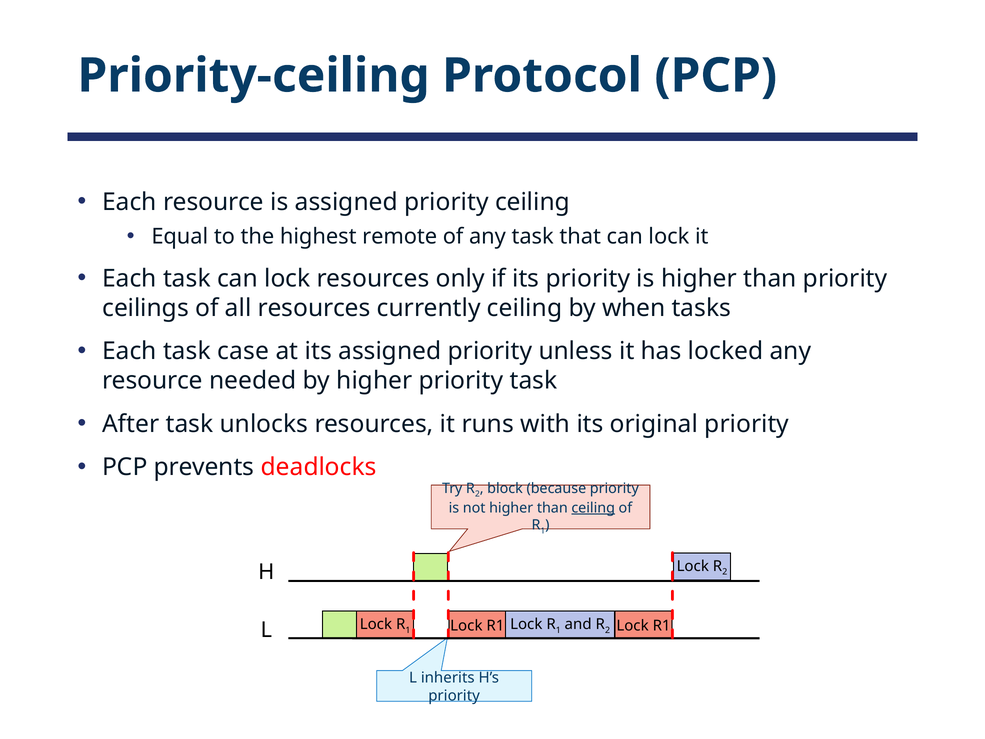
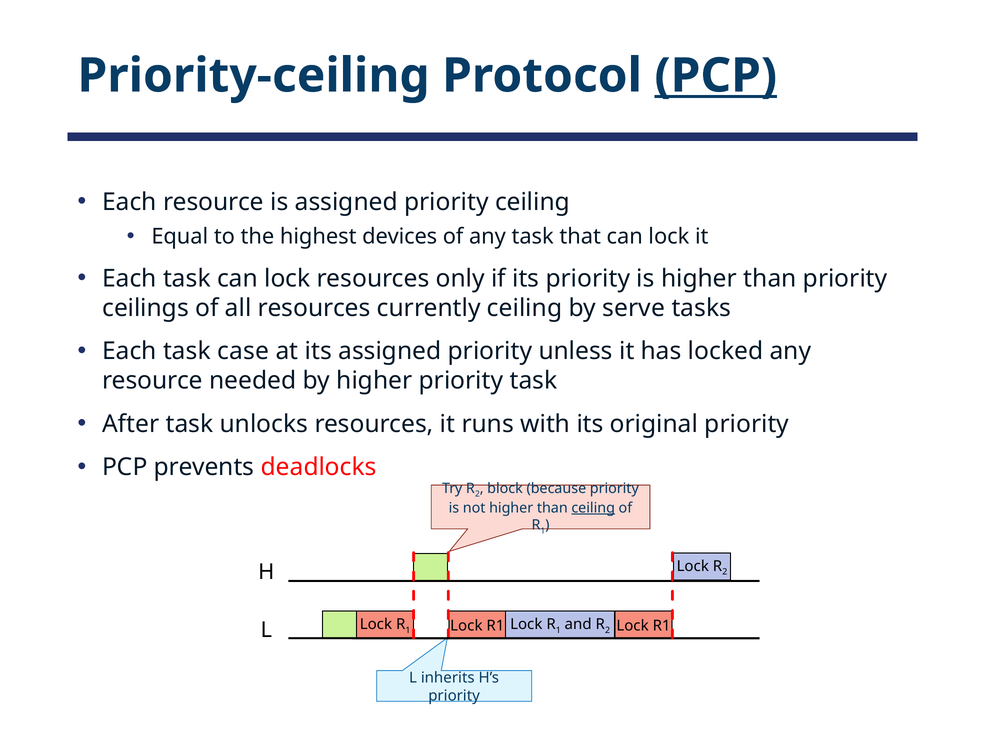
PCP at (716, 76) underline: none -> present
remote: remote -> devices
when: when -> serve
